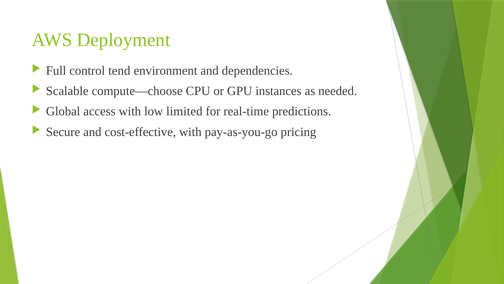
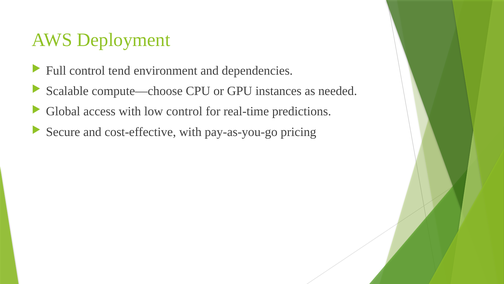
low limited: limited -> control
